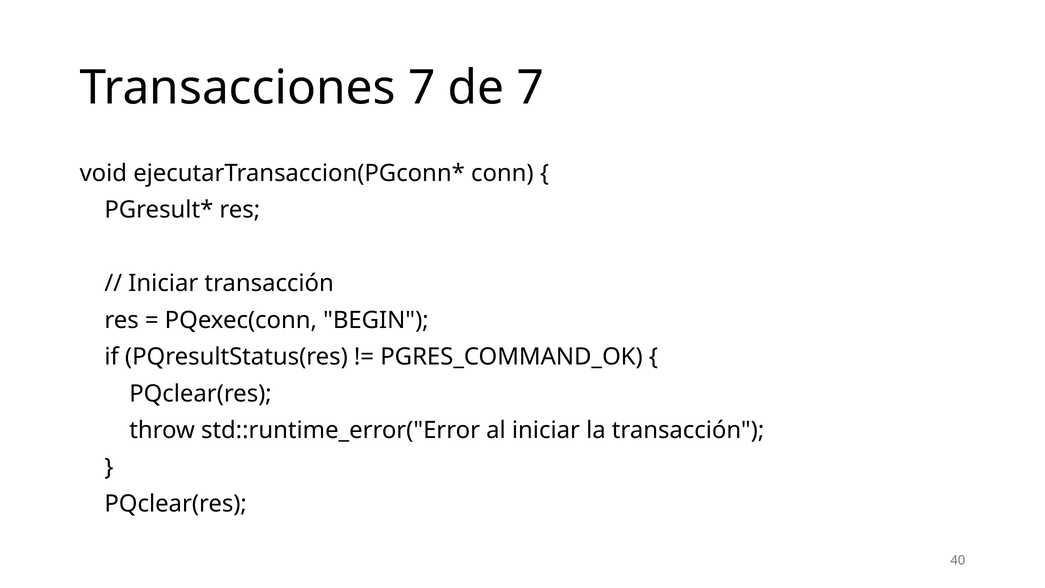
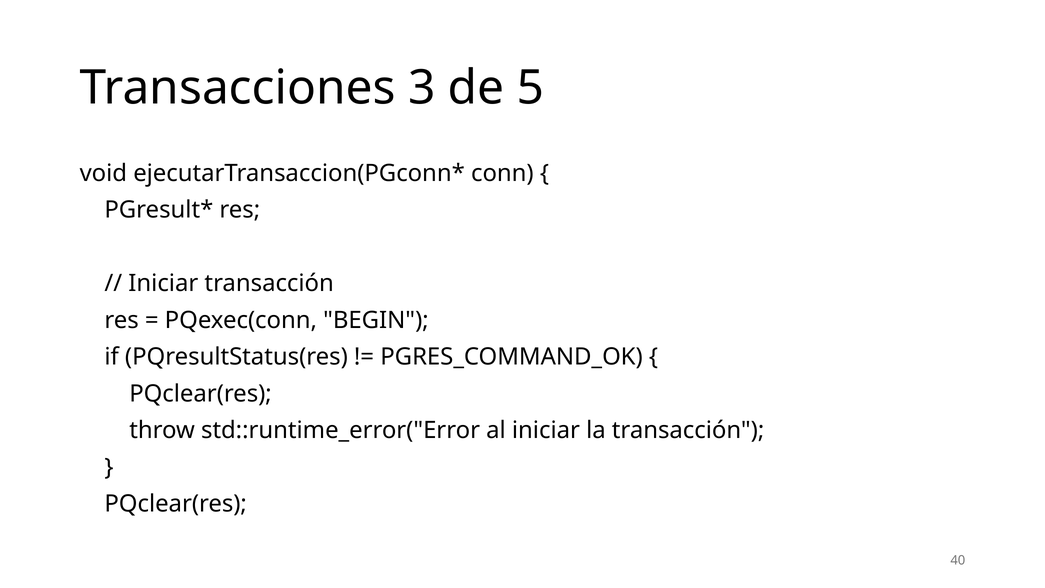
Transacciones 7: 7 -> 3
de 7: 7 -> 5
